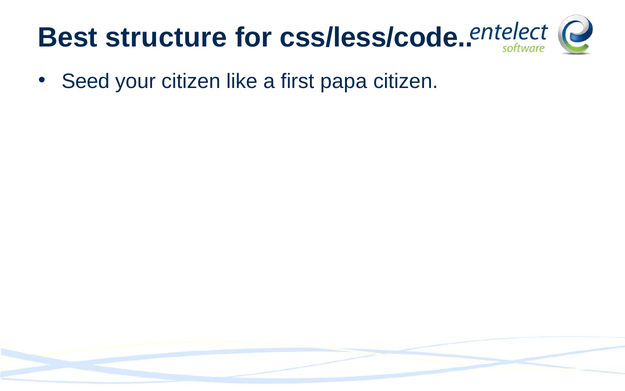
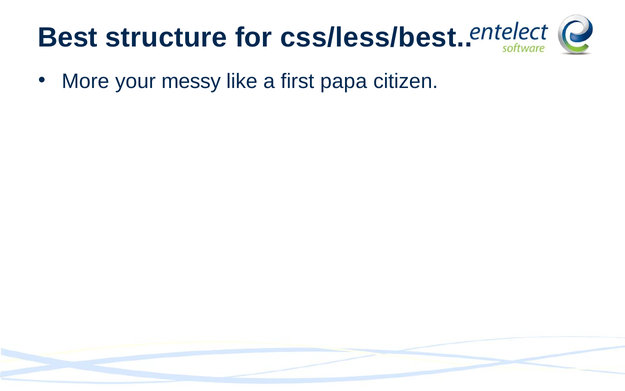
css/less/code: css/less/code -> css/less/best
Seed: Seed -> More
your citizen: citizen -> messy
